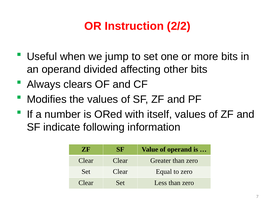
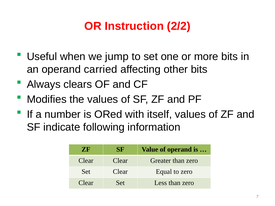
divided: divided -> carried
